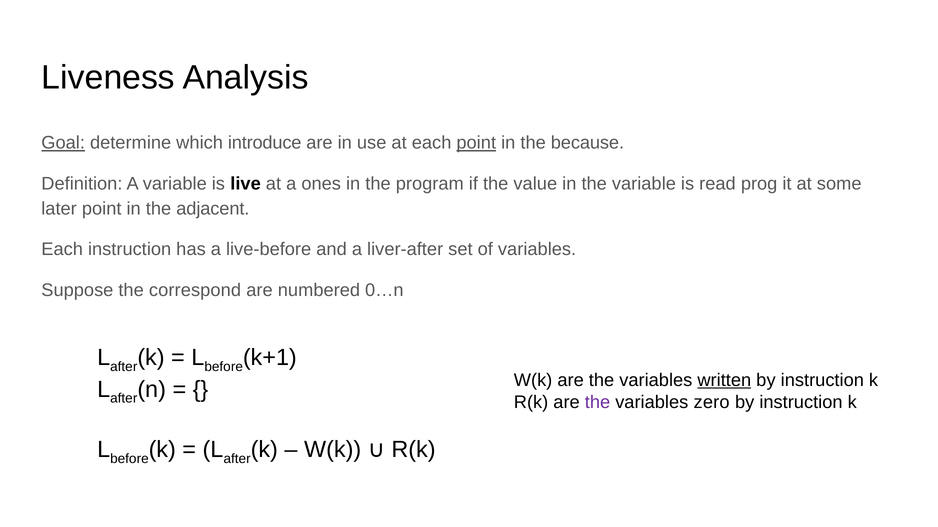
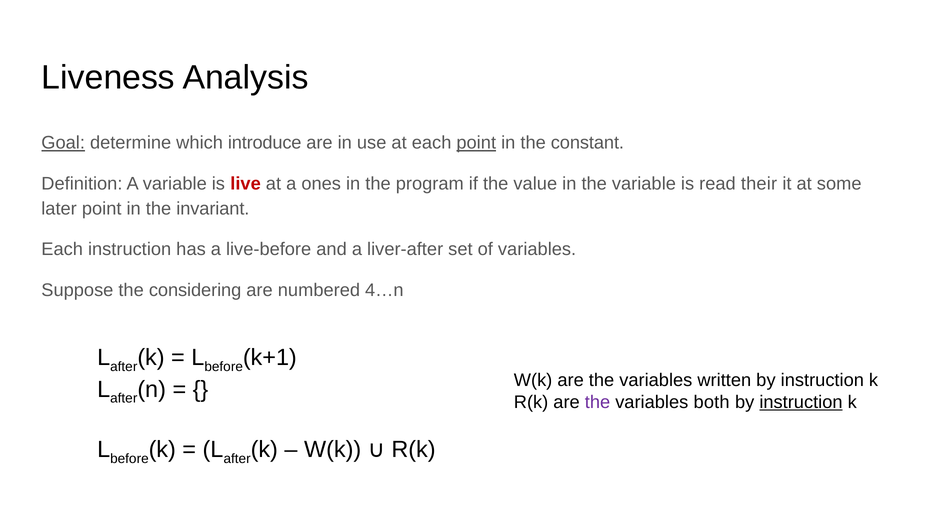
because: because -> constant
live colour: black -> red
prog: prog -> their
adjacent: adjacent -> invariant
correspond: correspond -> considering
0…n: 0…n -> 4…n
written underline: present -> none
zero: zero -> both
instruction at (801, 402) underline: none -> present
